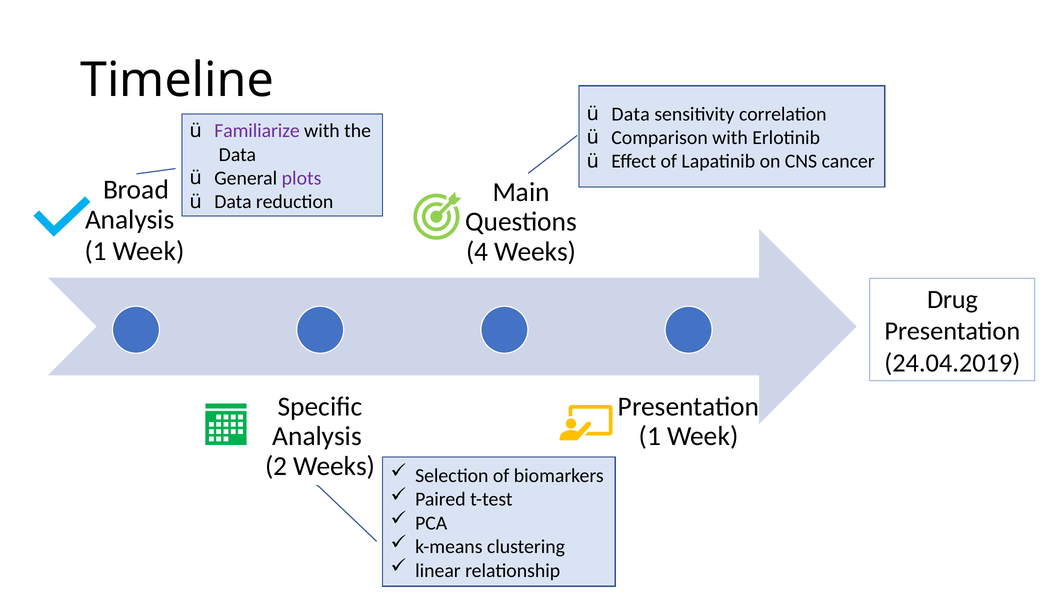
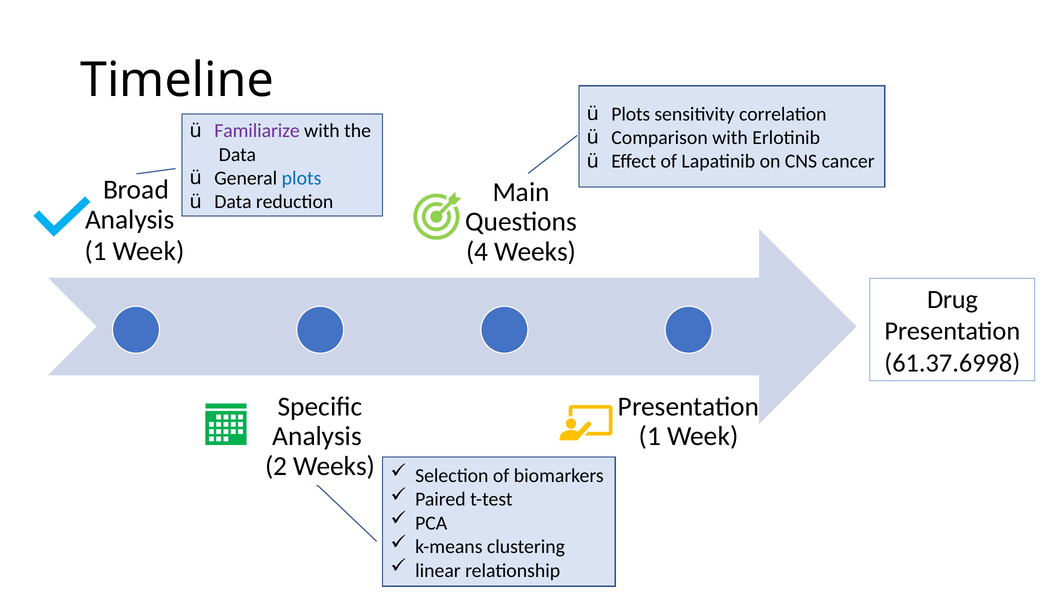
Data at (631, 114): Data -> Plots
plots at (302, 178) colour: purple -> blue
24.04.2019: 24.04.2019 -> 61.37.6998
